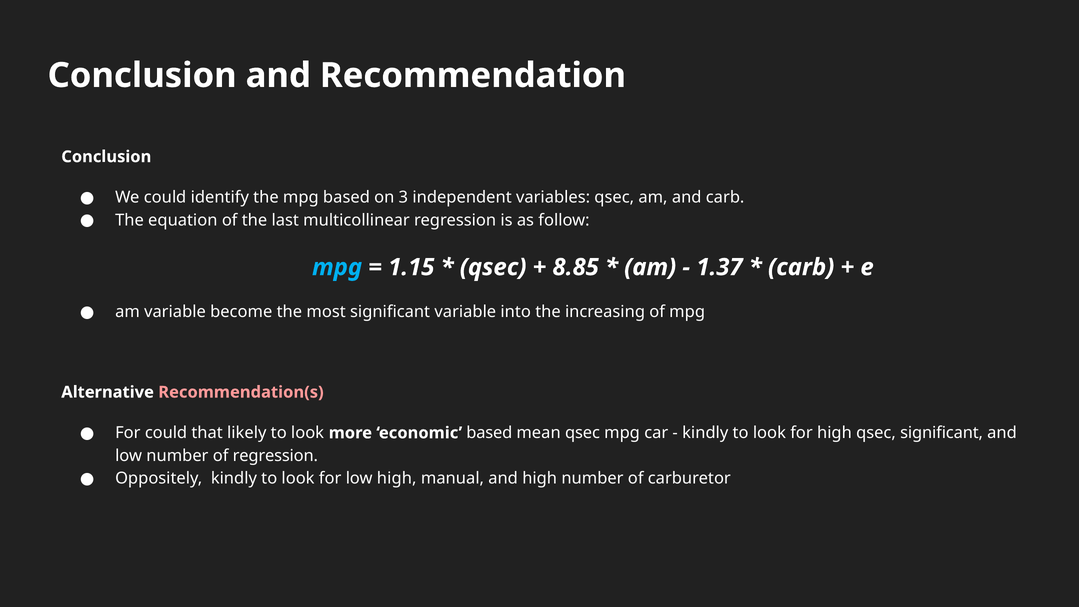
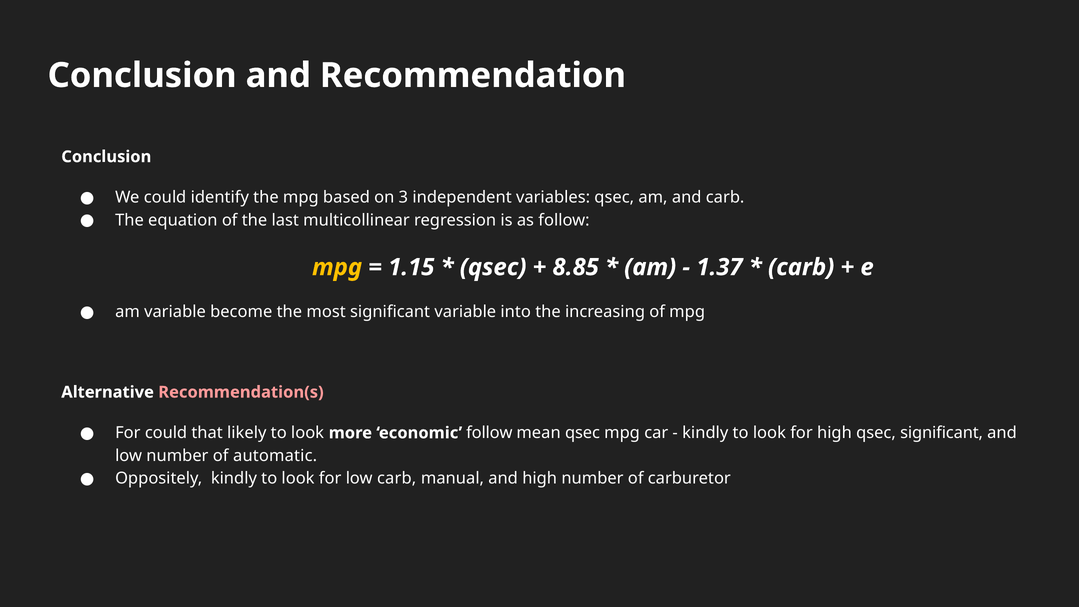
mpg at (337, 267) colour: light blue -> yellow
economic based: based -> follow
of regression: regression -> automatic
low high: high -> carb
